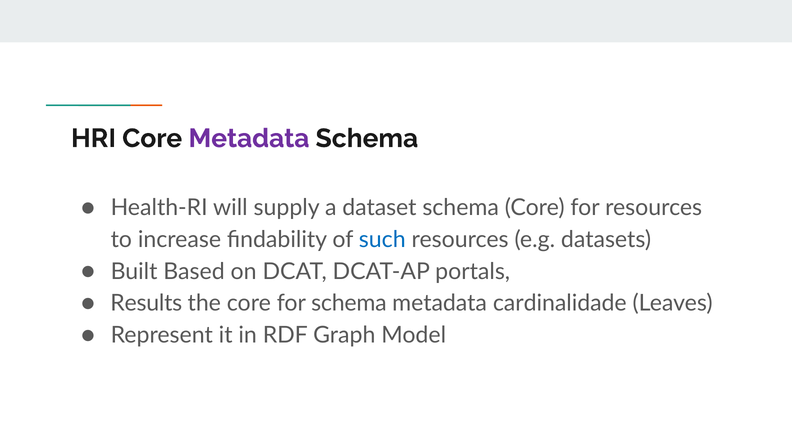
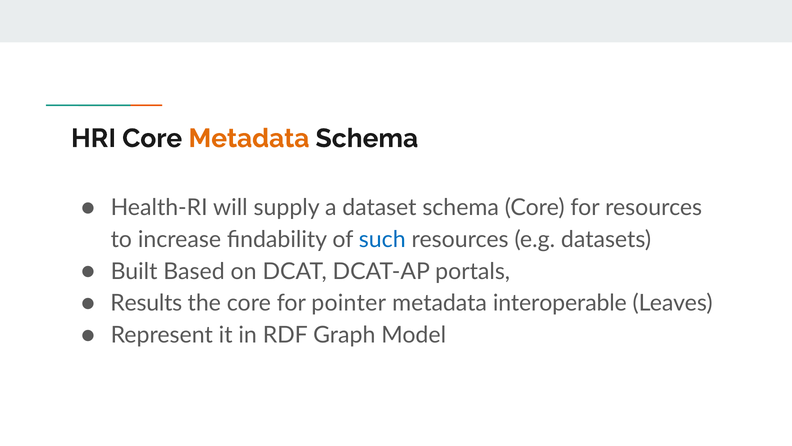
Metadata at (249, 138) colour: purple -> orange
for schema: schema -> pointer
cardinalidade: cardinalidade -> interoperable
